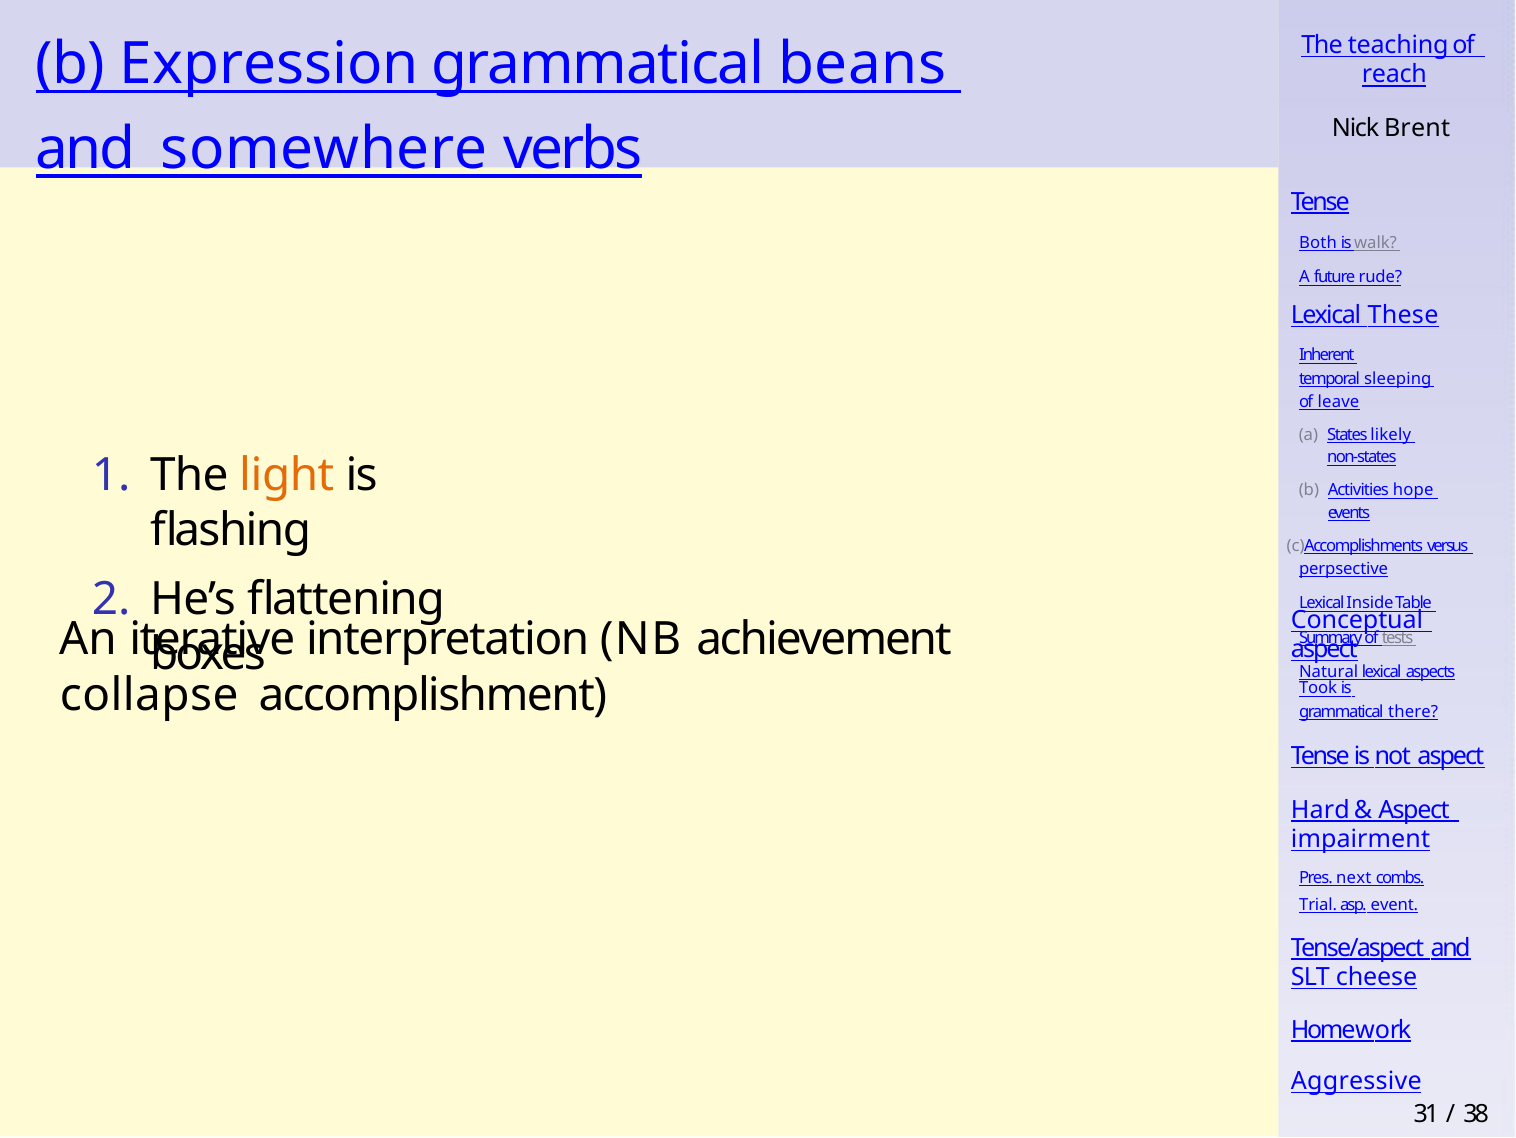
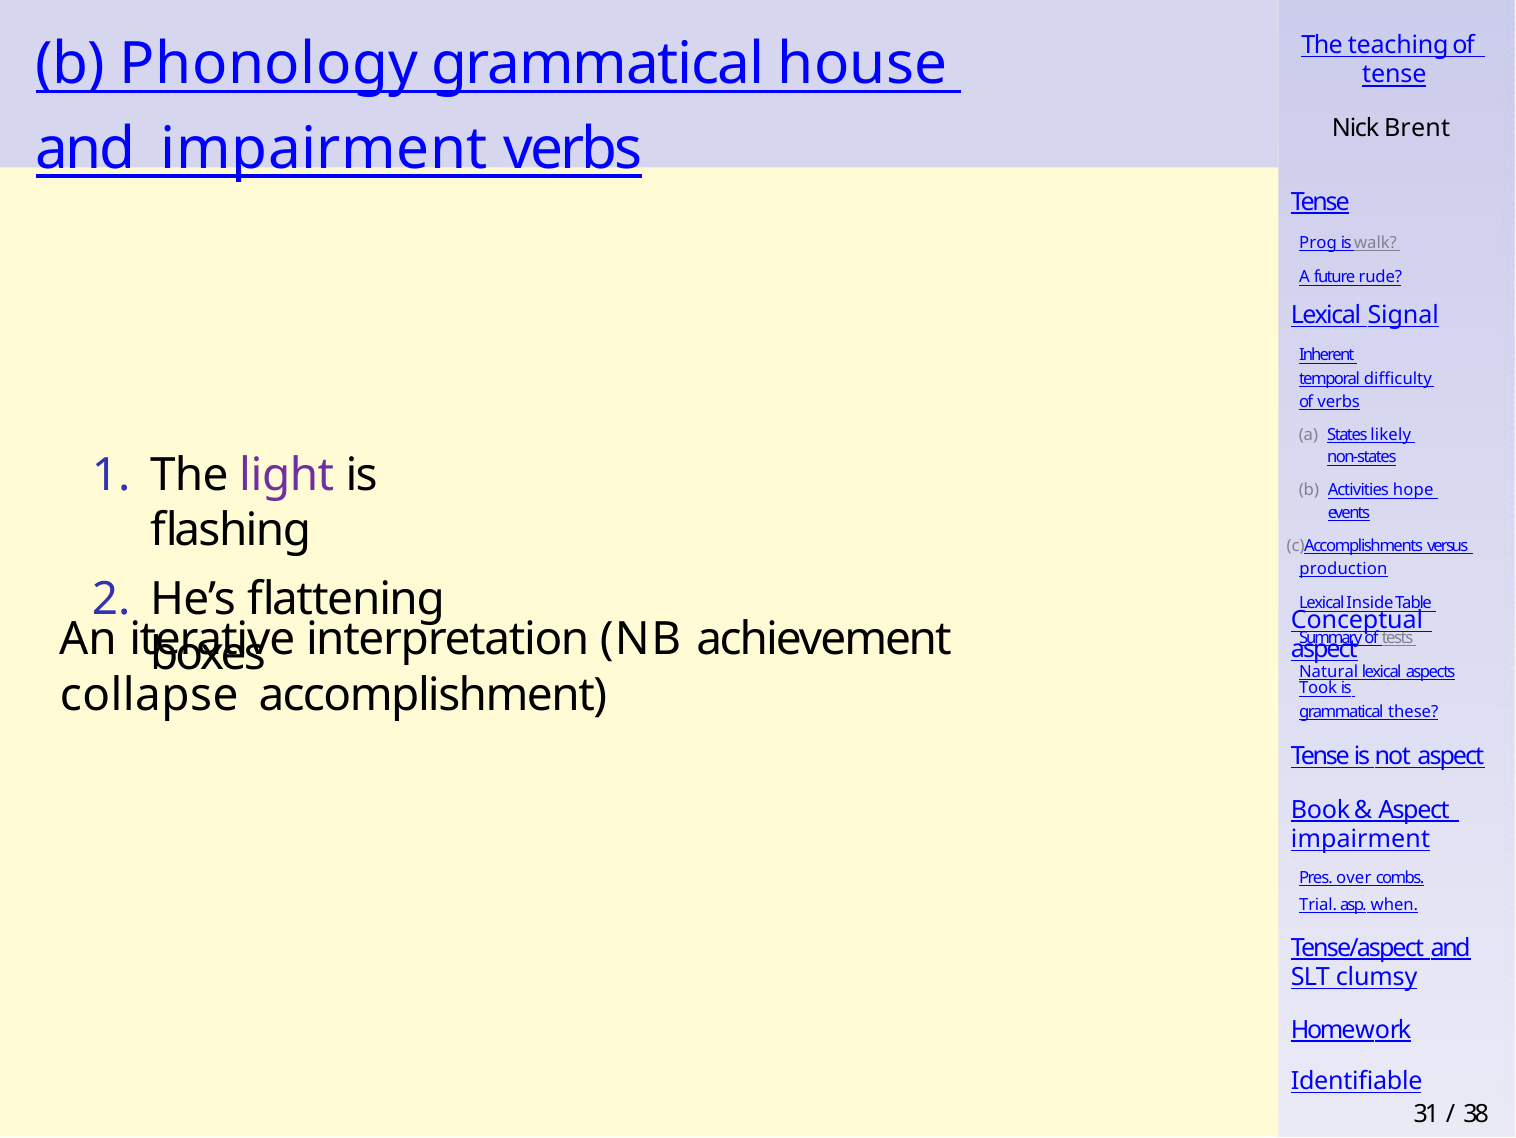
Expression: Expression -> Phonology
beans: beans -> house
reach at (1394, 75): reach -> tense
and somewhere: somewhere -> impairment
Both: Both -> Prog
These: These -> Signal
sleeping: sleeping -> difficulty
of leave: leave -> verbs
light colour: orange -> purple
perpsective: perpsective -> production
there: there -> these
Hard: Hard -> Book
next: next -> over
event: event -> when
cheese: cheese -> clumsy
Aggressive: Aggressive -> Identifiable
